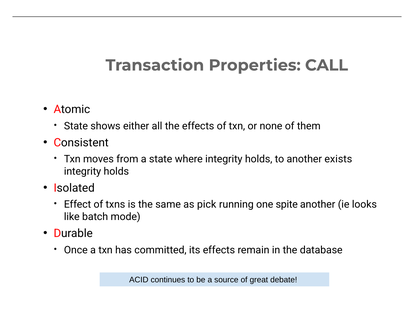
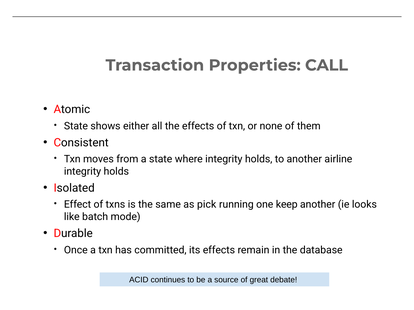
exists: exists -> airline
spite: spite -> keep
